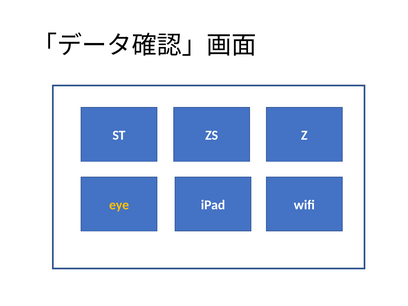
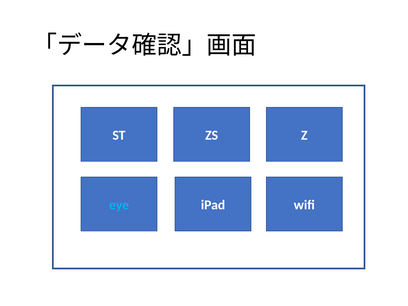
eye colour: yellow -> light blue
